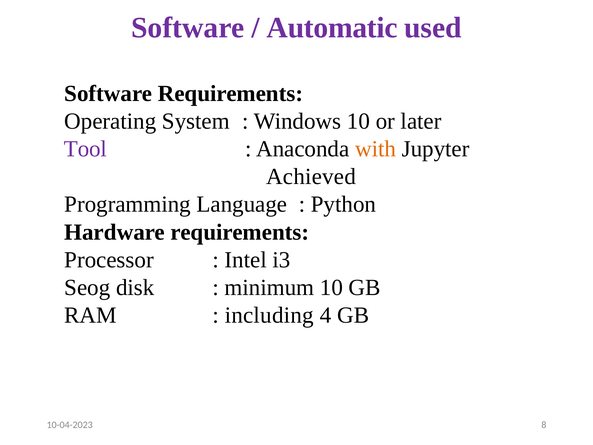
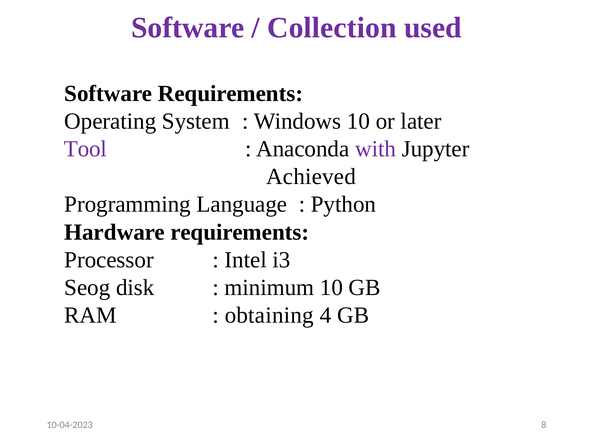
Automatic: Automatic -> Collection
with colour: orange -> purple
including: including -> obtaining
